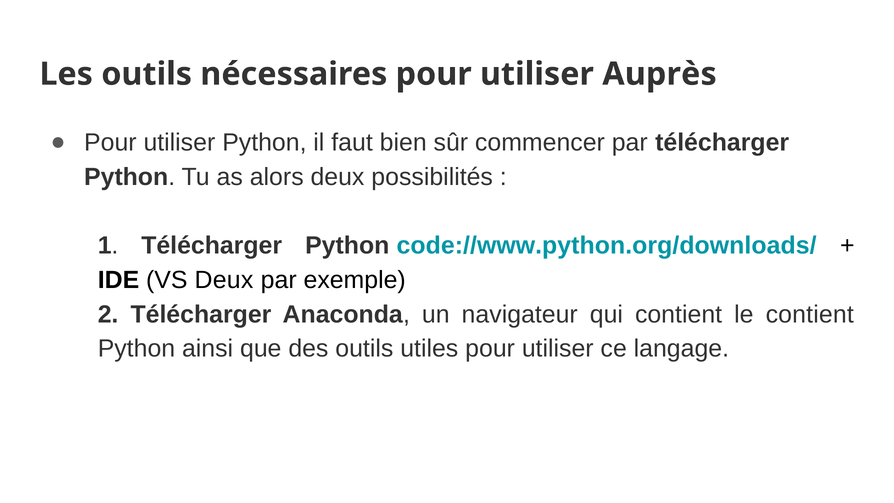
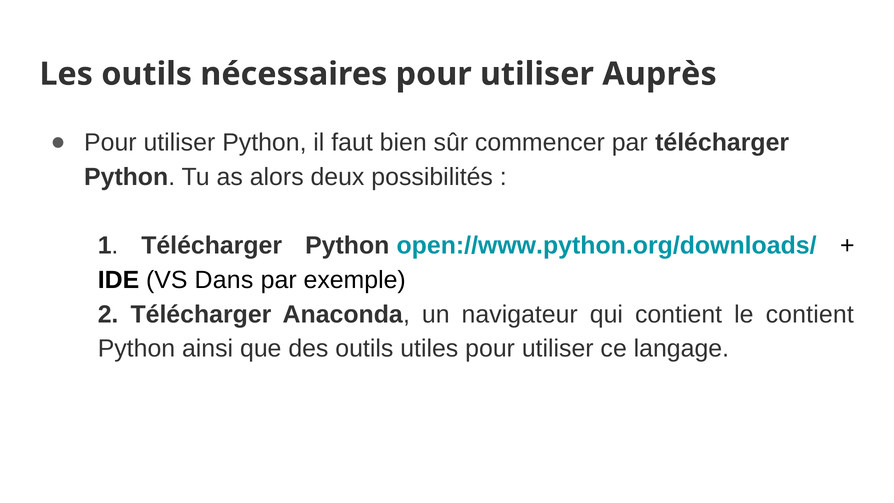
code://www.python.org/downloads/: code://www.python.org/downloads/ -> open://www.python.org/downloads/
VS Deux: Deux -> Dans
